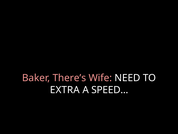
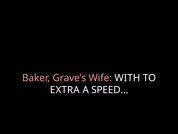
There’s: There’s -> Grave’s
NEED: NEED -> WITH
